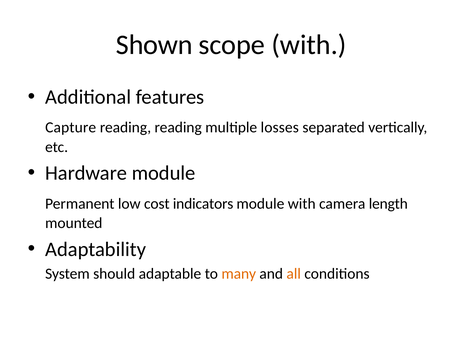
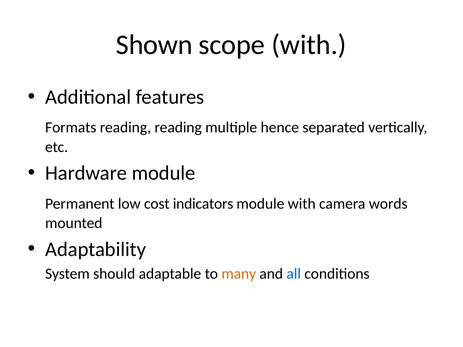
Capture: Capture -> Formats
losses: losses -> hence
length: length -> words
all colour: orange -> blue
